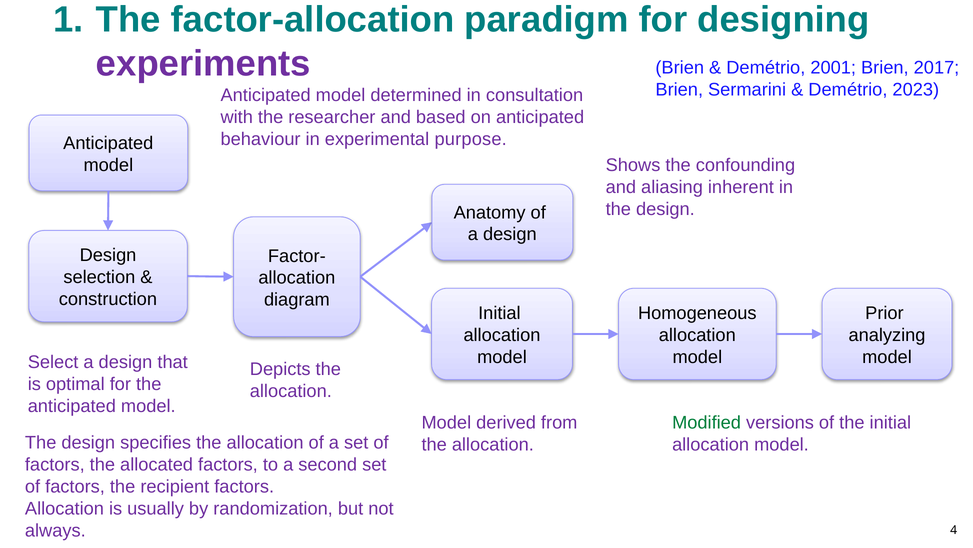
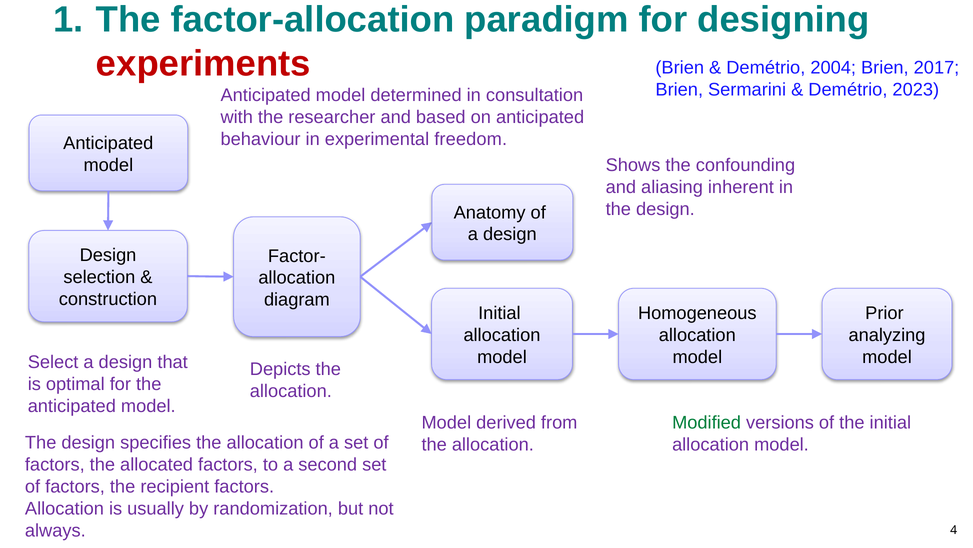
experiments colour: purple -> red
2001: 2001 -> 2004
purpose: purpose -> freedom
